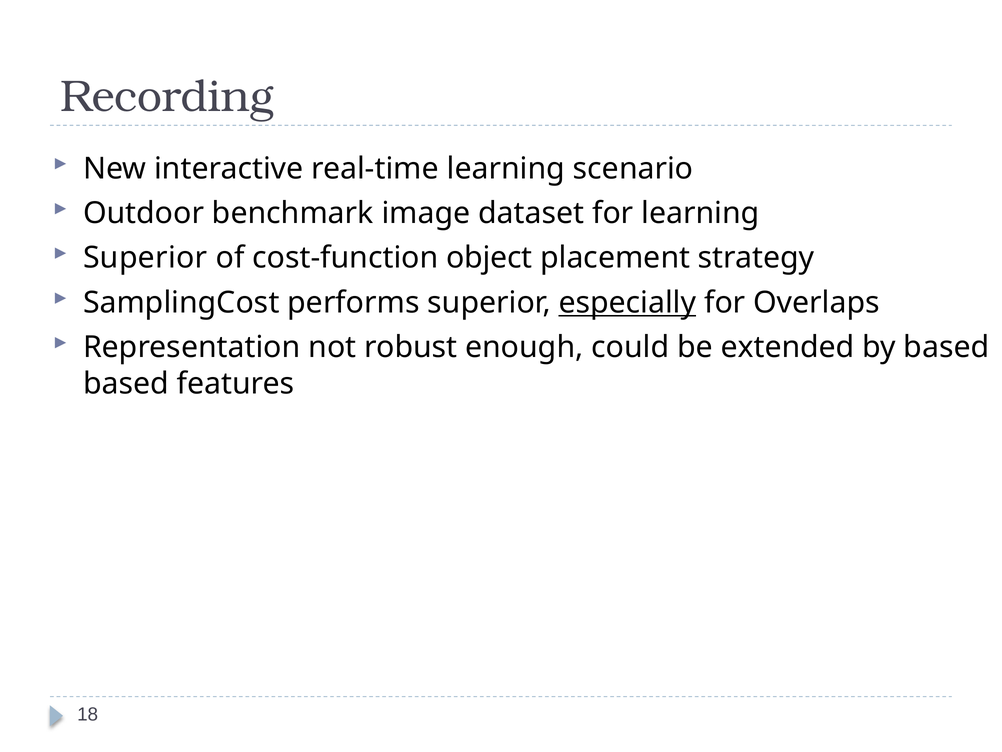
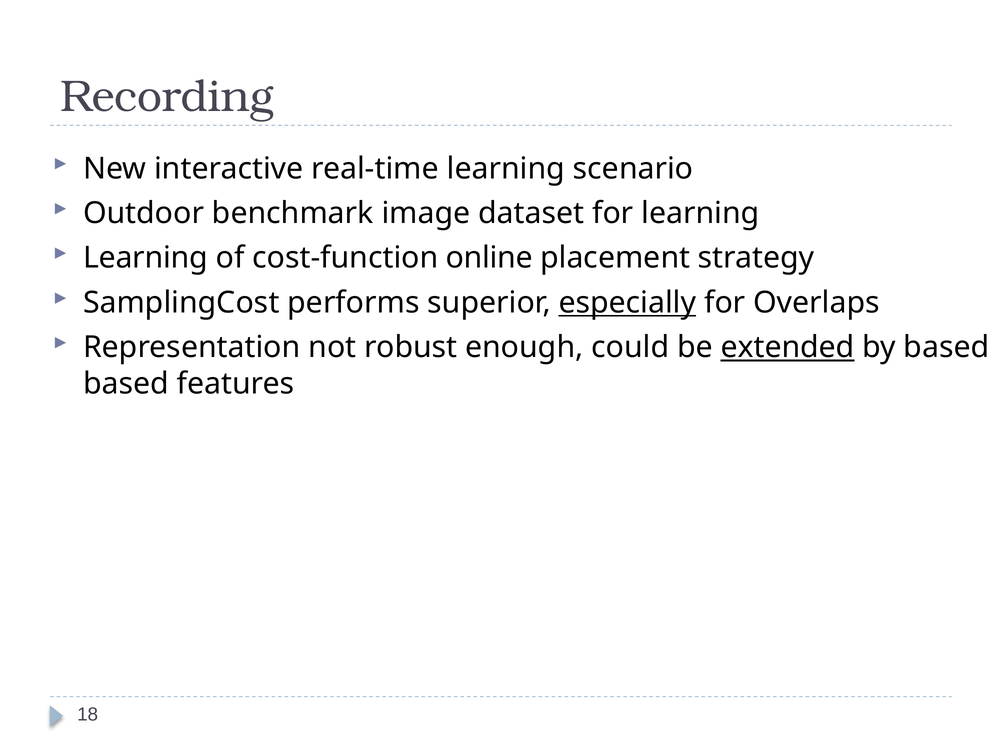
Superior at (145, 258): Superior -> Learning
object: object -> online
extended underline: none -> present
